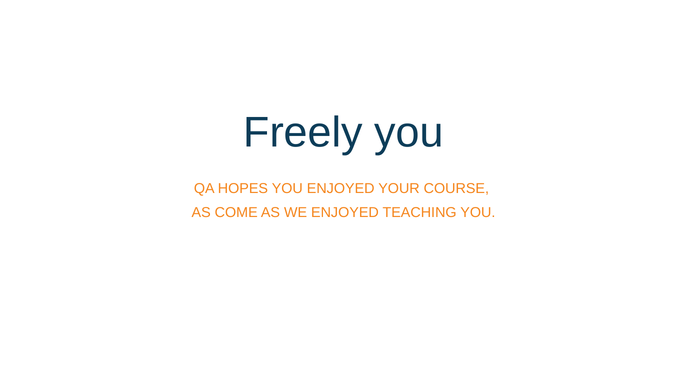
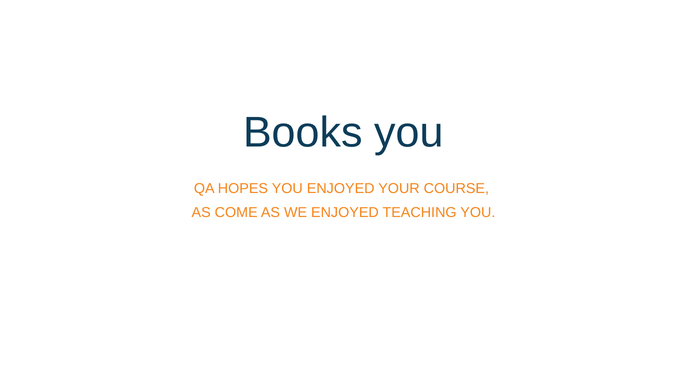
Freely: Freely -> Books
